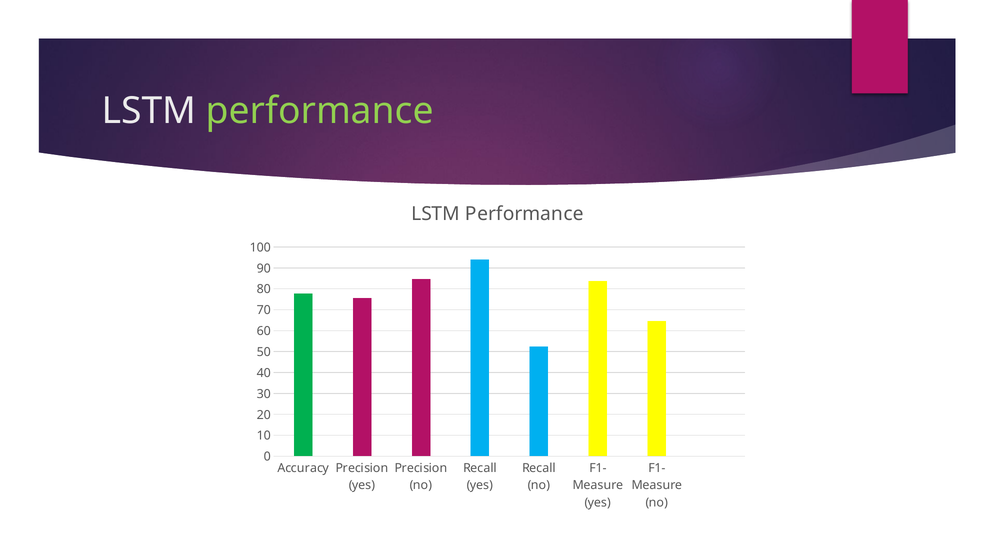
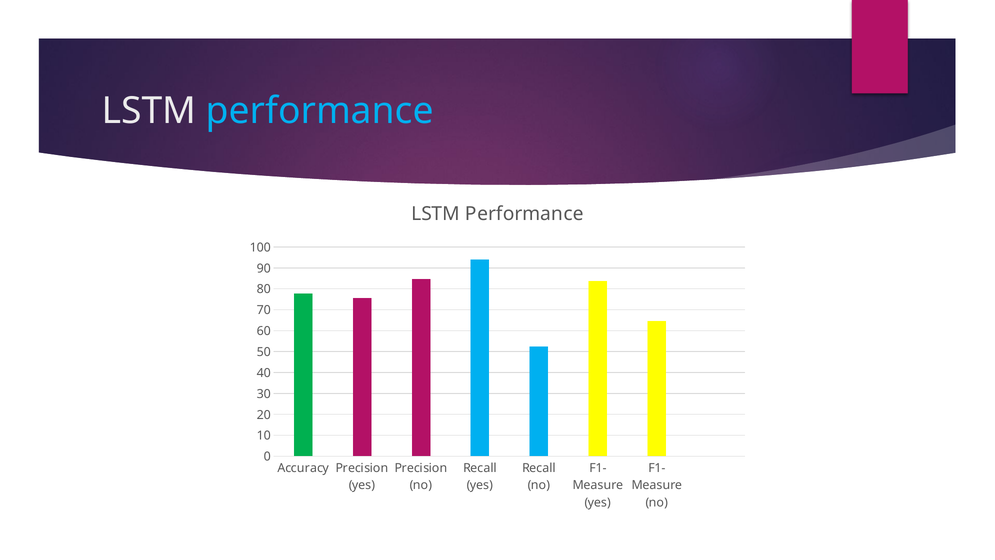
performance at (320, 111) colour: light green -> light blue
